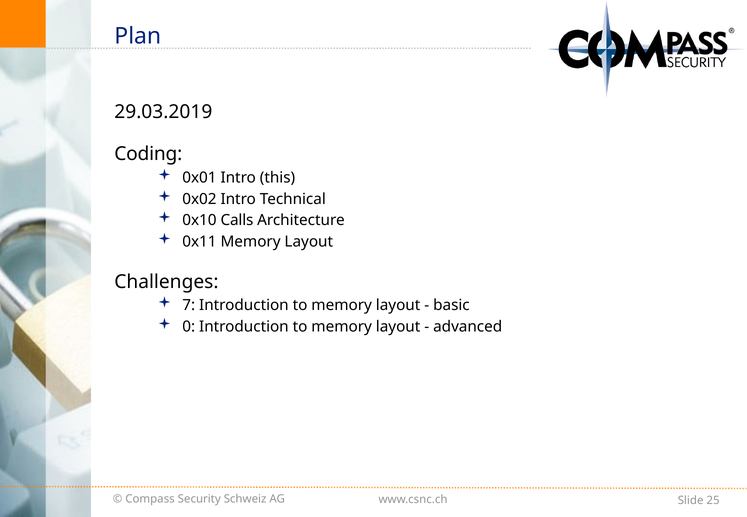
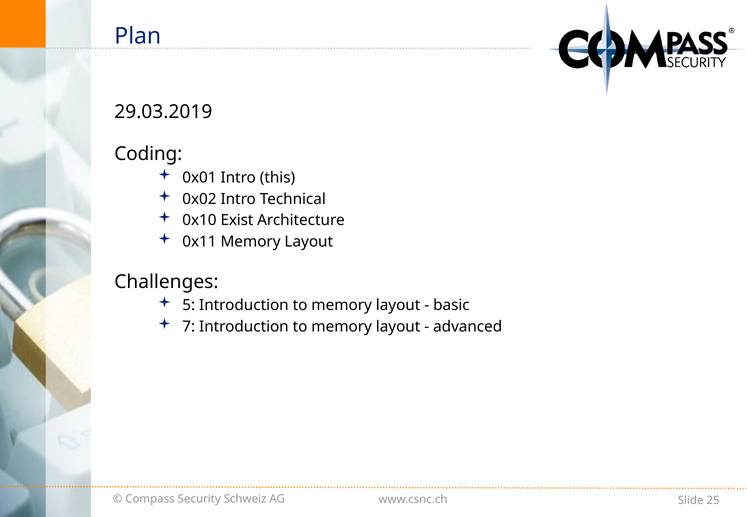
Calls: Calls -> Exist
7: 7 -> 5
0: 0 -> 7
